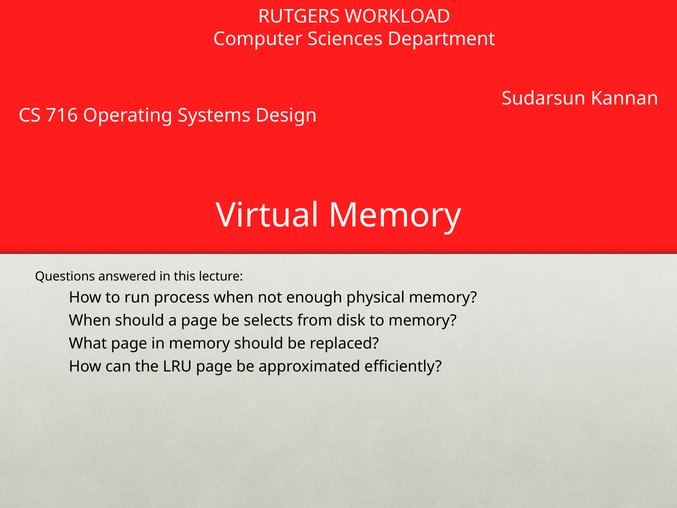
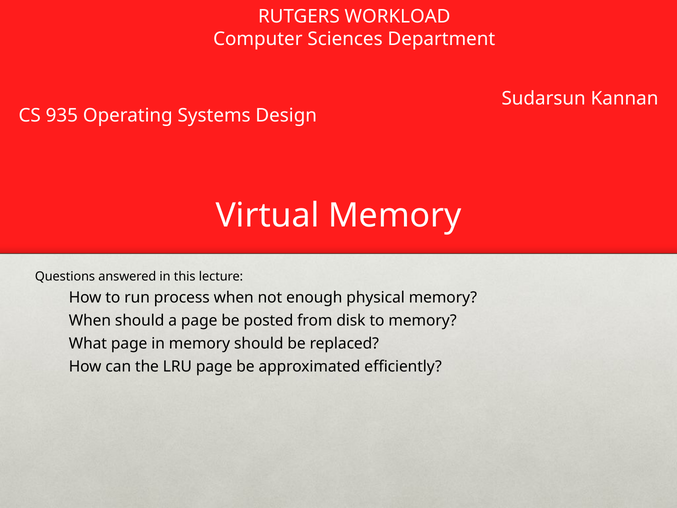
716: 716 -> 935
selects: selects -> posted
